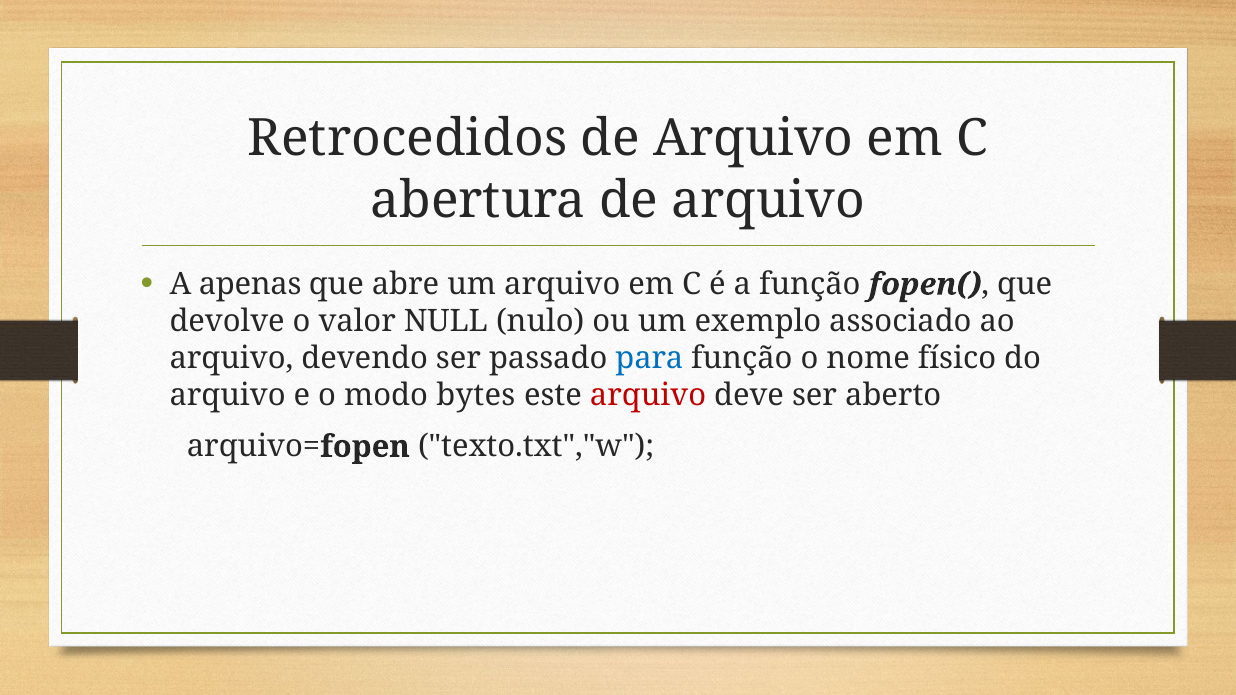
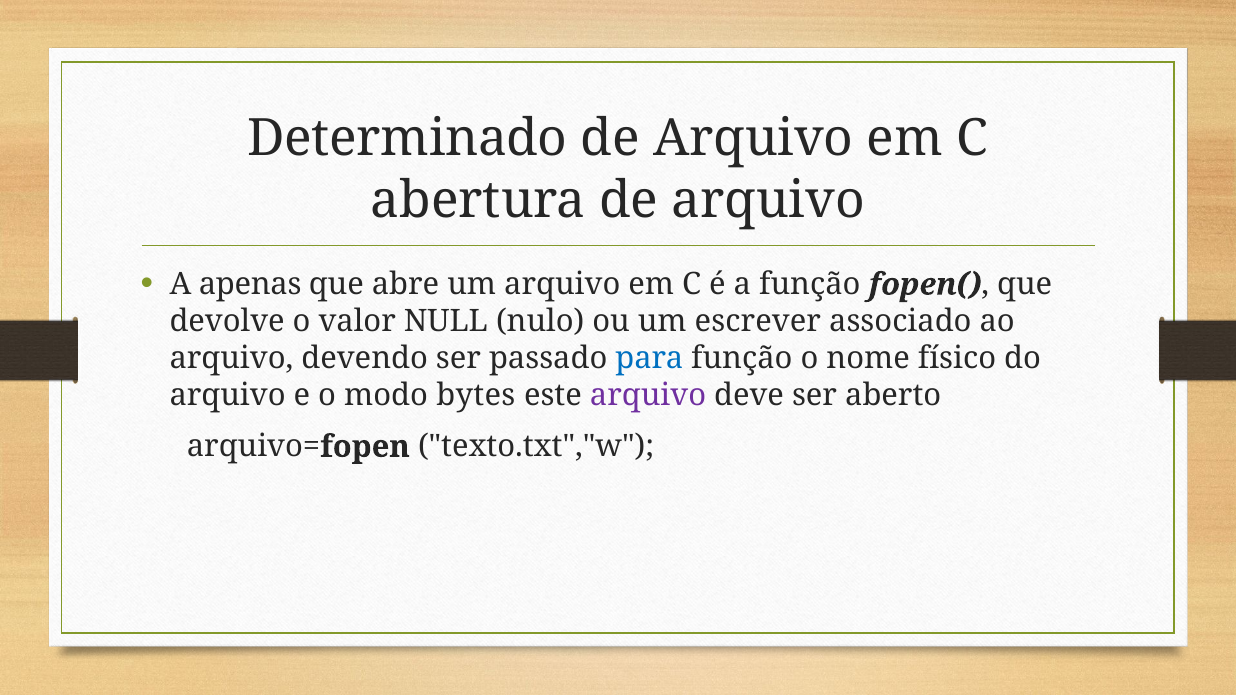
Retrocedidos: Retrocedidos -> Determinado
exemplo: exemplo -> escrever
arquivo at (648, 396) colour: red -> purple
